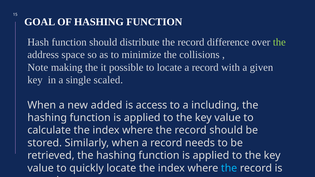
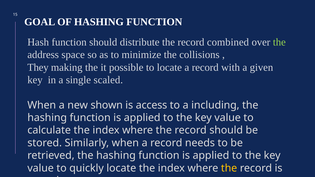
difference: difference -> combined
Note: Note -> They
added: added -> shown
the at (229, 168) colour: light blue -> yellow
